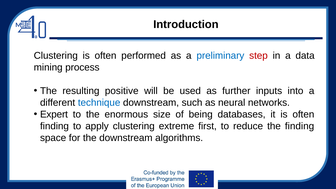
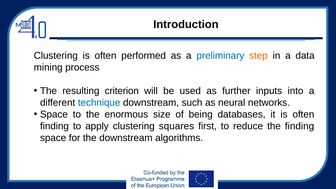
step colour: red -> orange
positive: positive -> criterion
Expert at (54, 114): Expert -> Space
extreme: extreme -> squares
